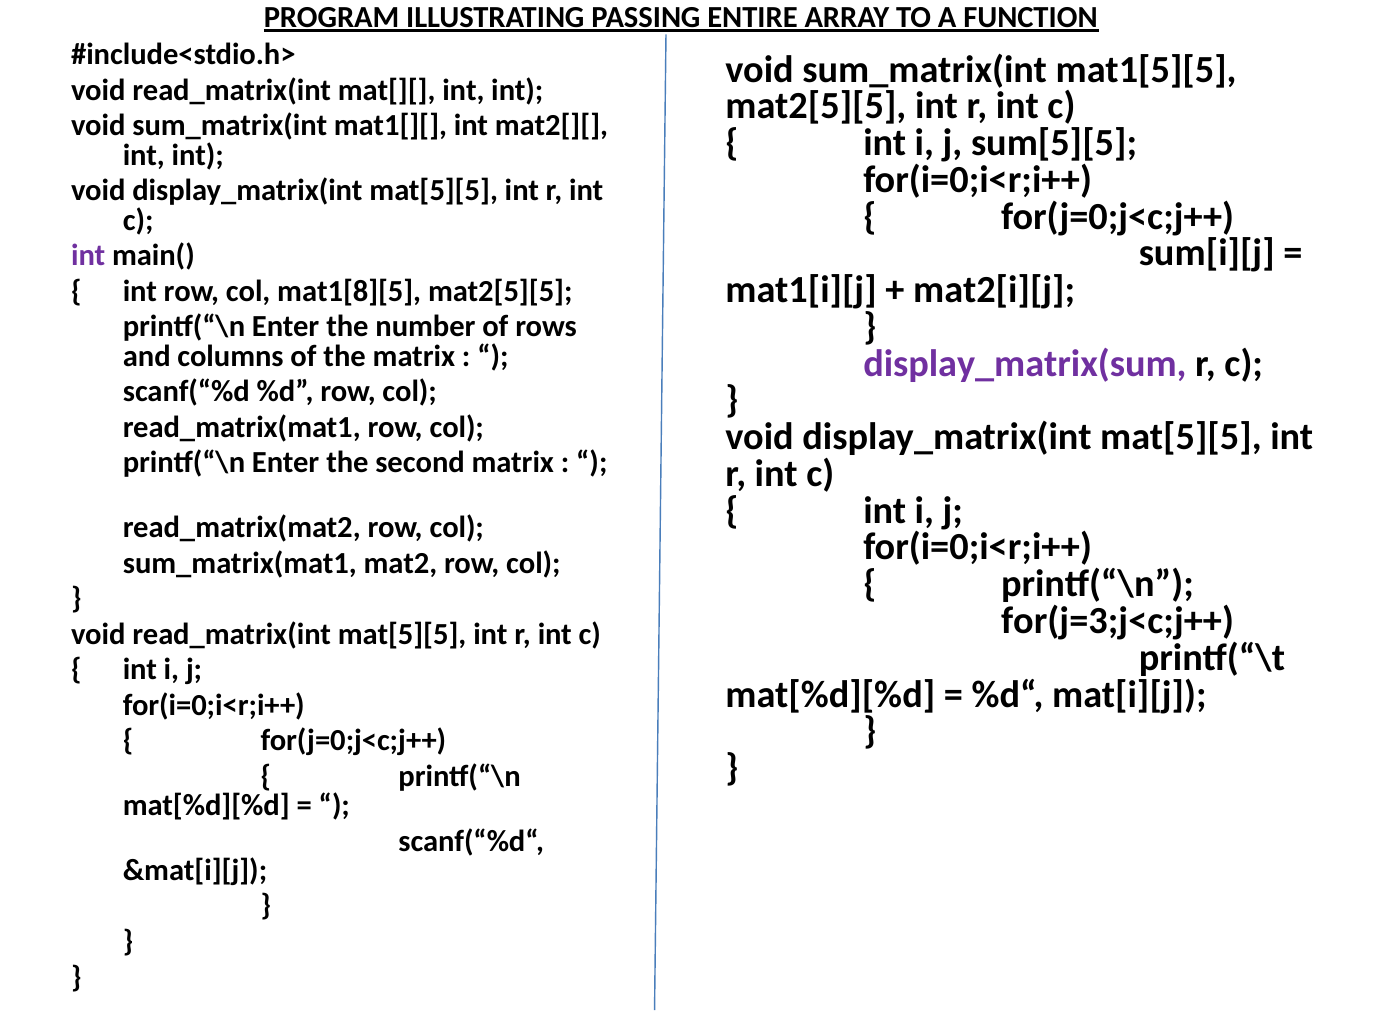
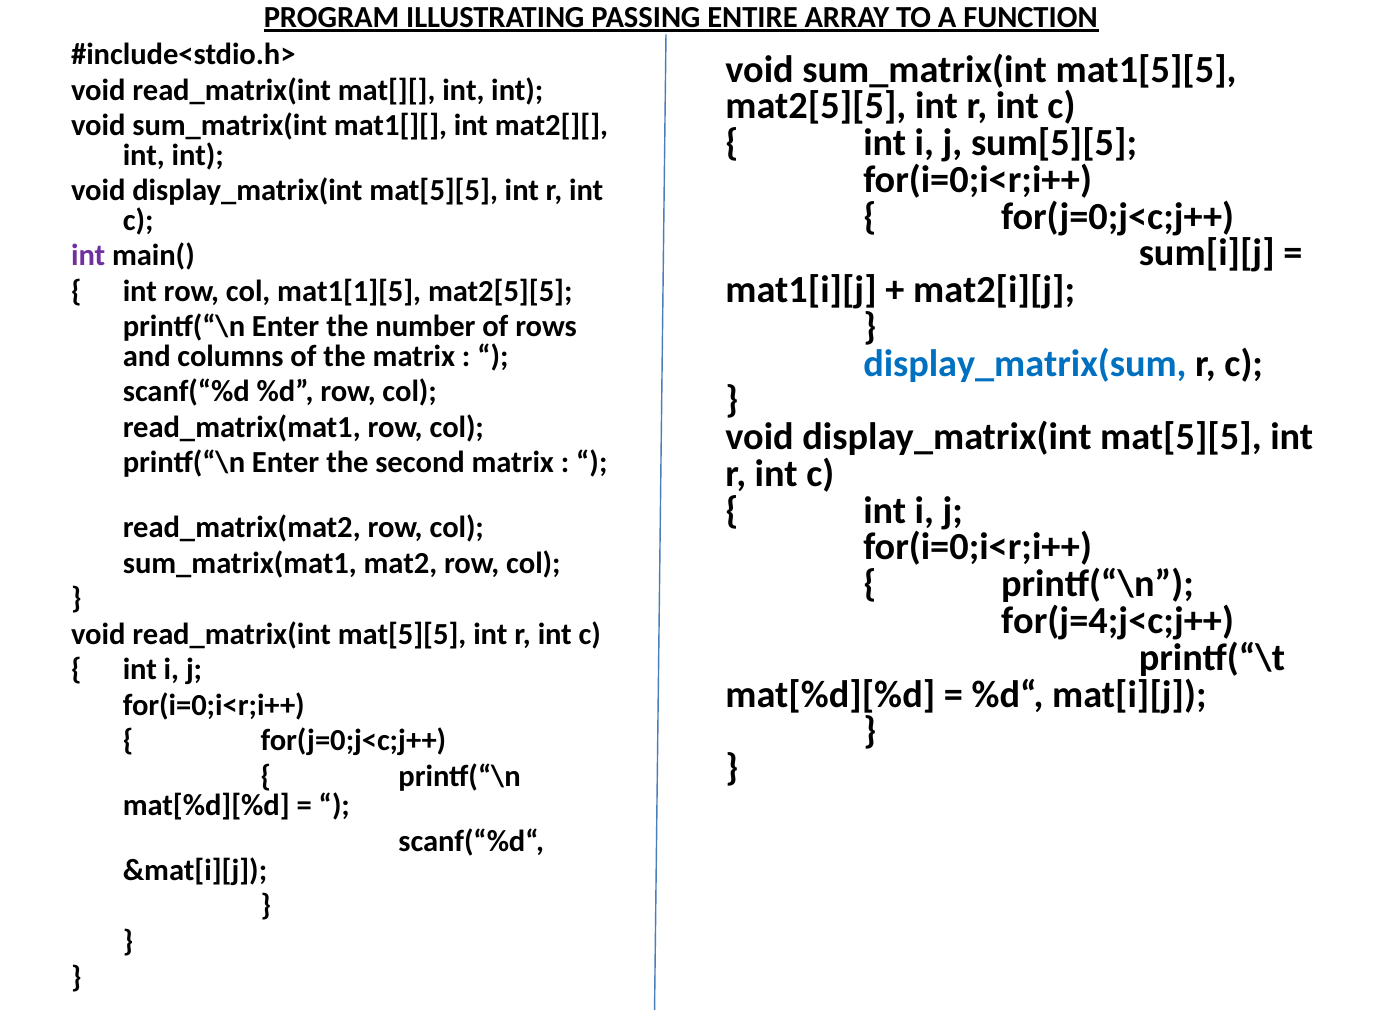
mat1[8][5: mat1[8][5 -> mat1[1][5
display_matrix(sum colour: purple -> blue
for(j=3;j<c;j++: for(j=3;j<c;j++ -> for(j=4;j<c;j++
